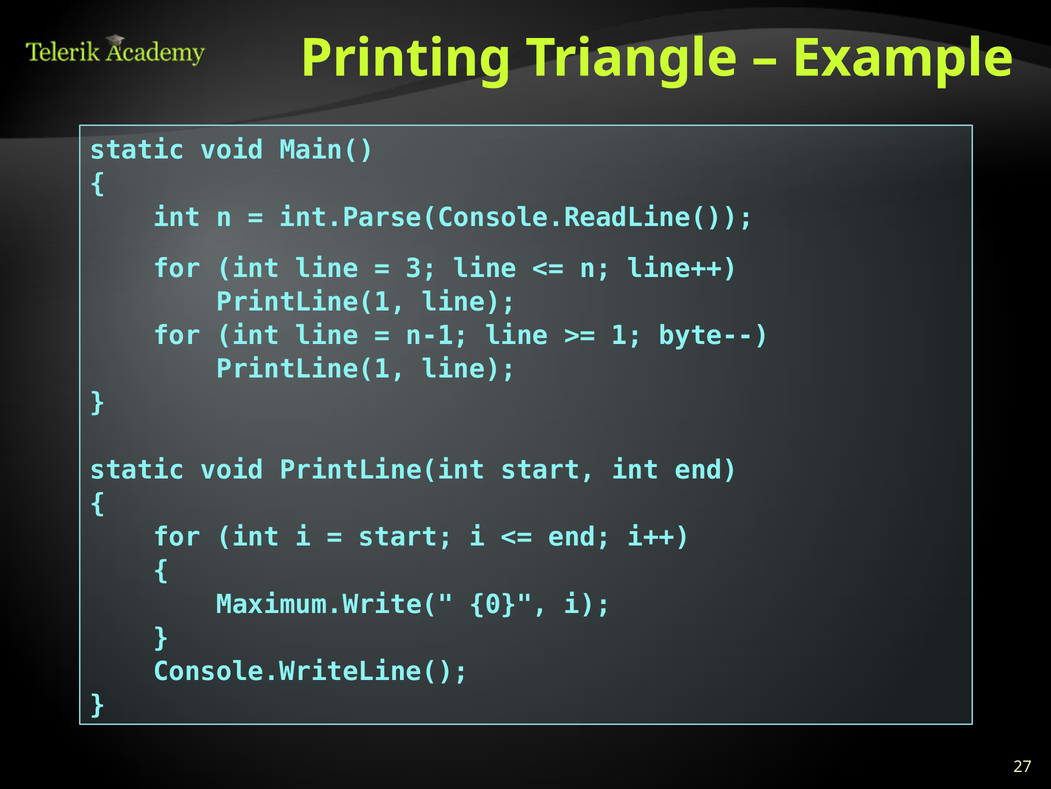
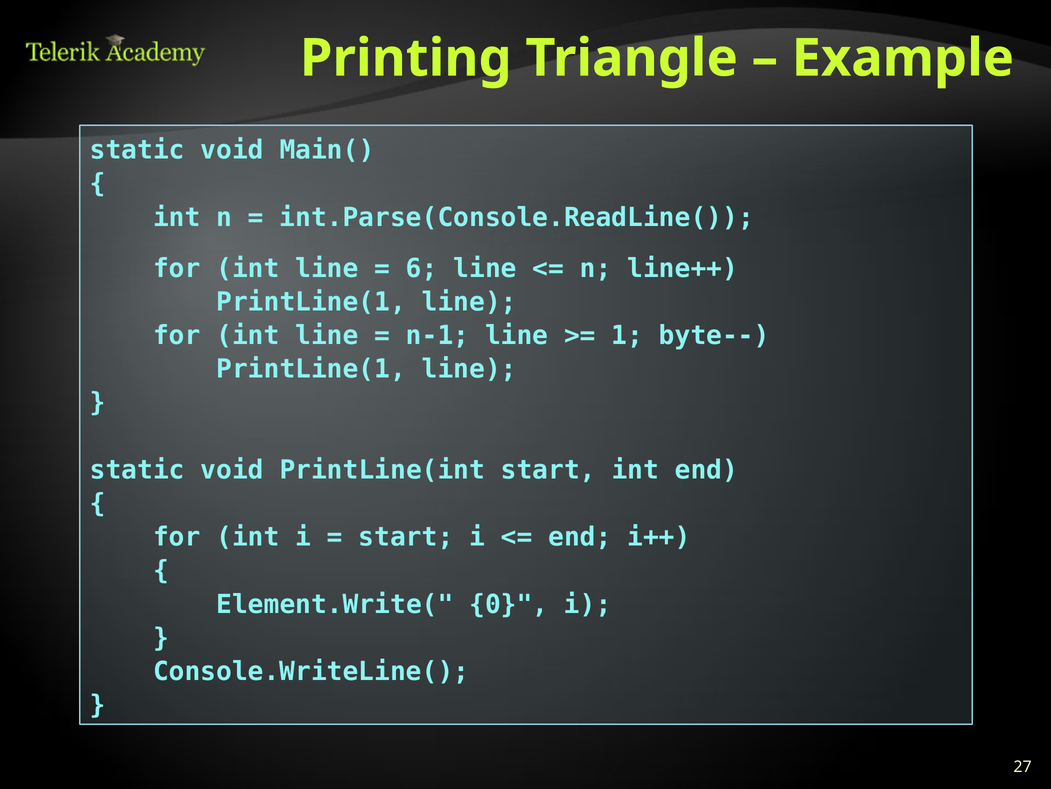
3: 3 -> 6
Maximum.Write(: Maximum.Write( -> Element.Write(
